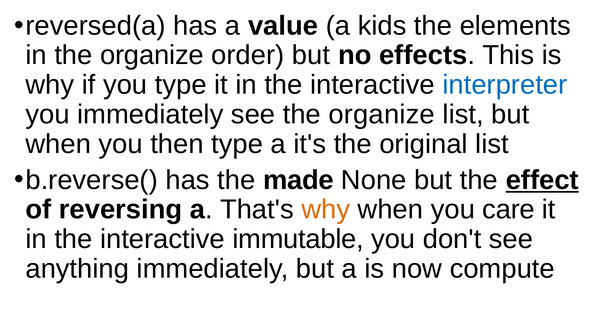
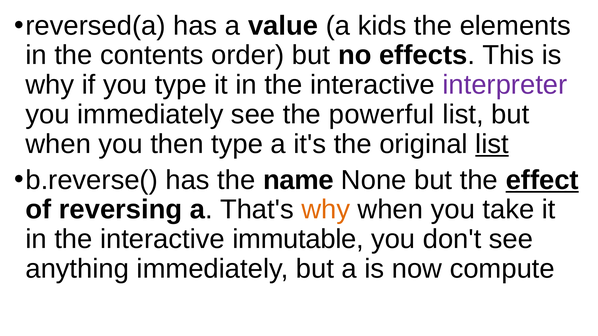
in the organize: organize -> contents
interpreter colour: blue -> purple
see the organize: organize -> powerful
list at (492, 144) underline: none -> present
made: made -> name
care: care -> take
